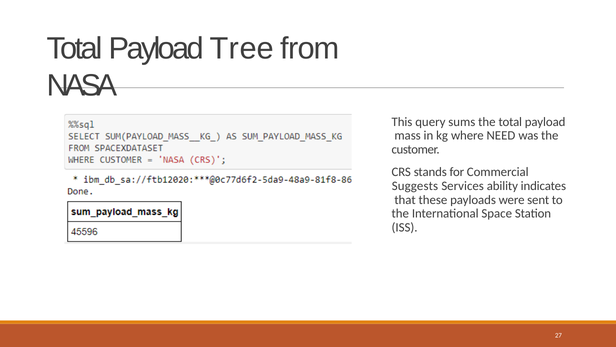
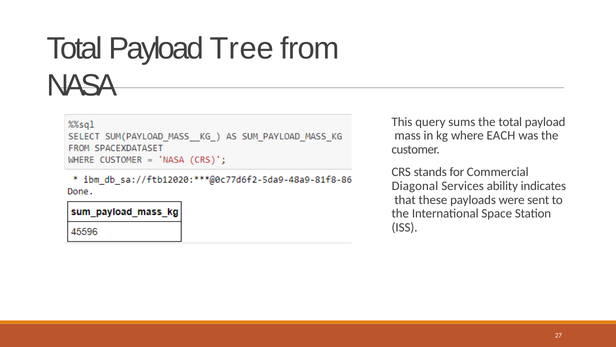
NEED: NEED -> EACH
Suggests: Suggests -> Diagonal
